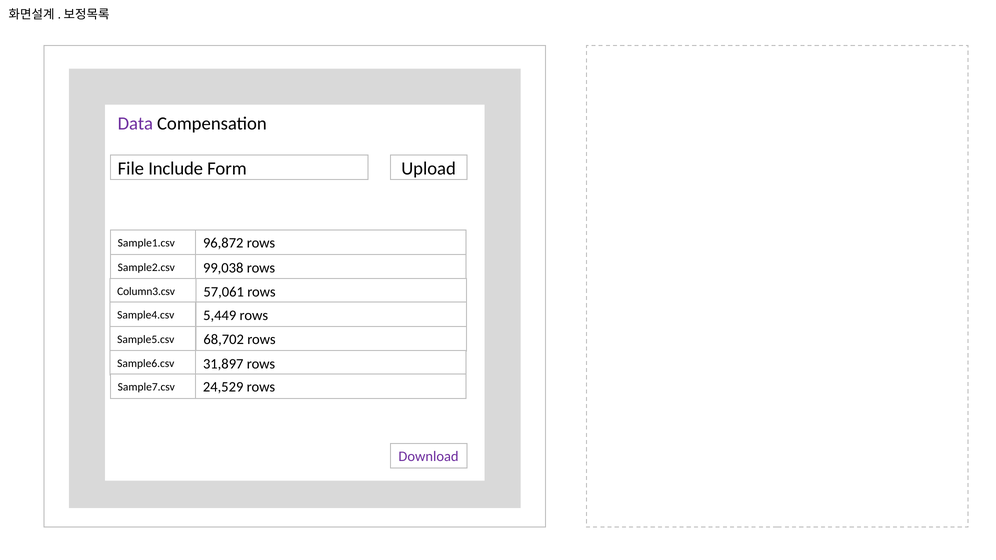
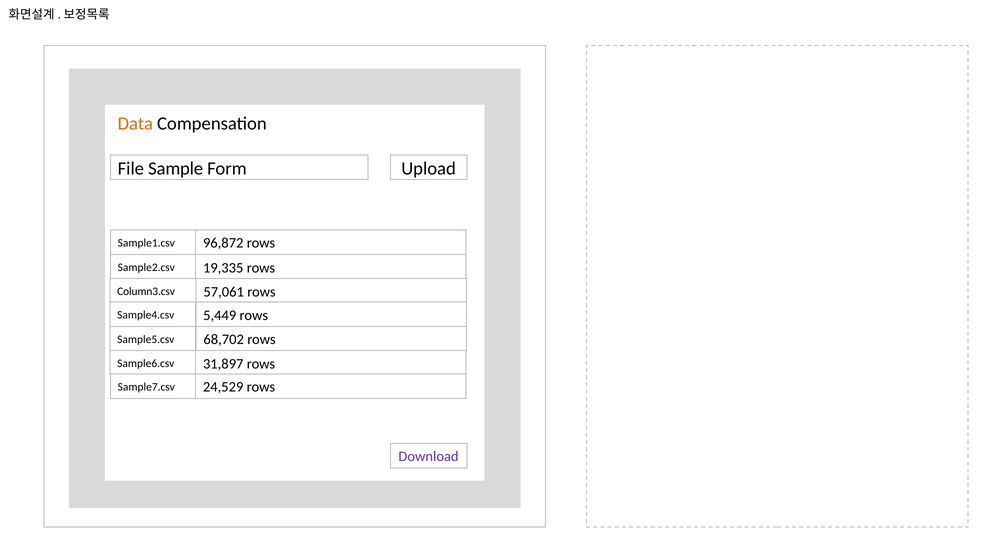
Data colour: purple -> orange
Include: Include -> Sample
99,038: 99,038 -> 19,335
